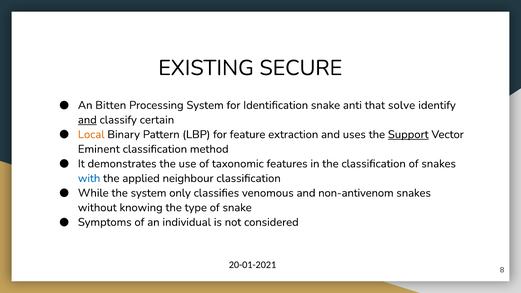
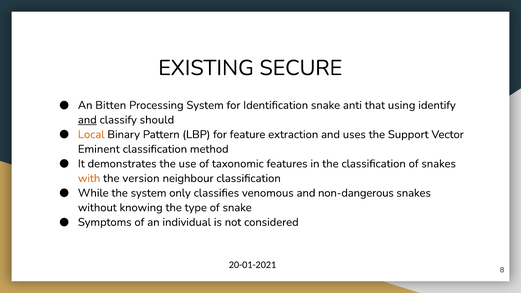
solve: solve -> using
certain: certain -> should
Support underline: present -> none
with colour: blue -> orange
applied: applied -> version
non-antivenom: non-antivenom -> non-dangerous
